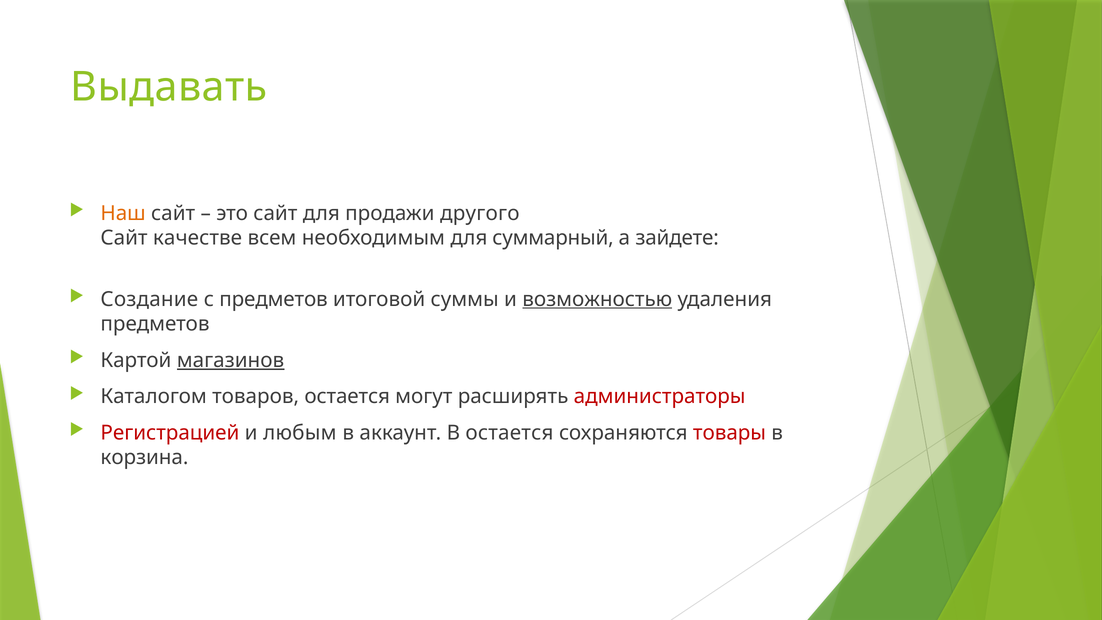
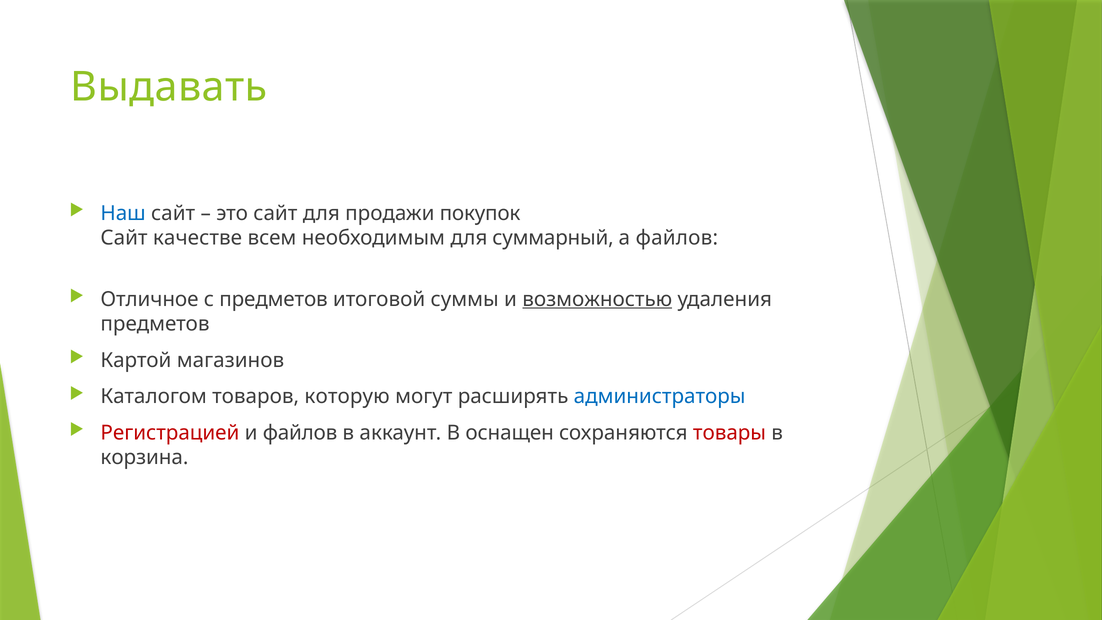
Наш colour: orange -> blue
другого: другого -> покупок
а зайдете: зайдете -> файлов
Создание: Создание -> Отличное
магазинов underline: present -> none
товаров остается: остается -> которую
администраторы colour: red -> blue
и любым: любым -> файлов
В остается: остается -> оснащен
